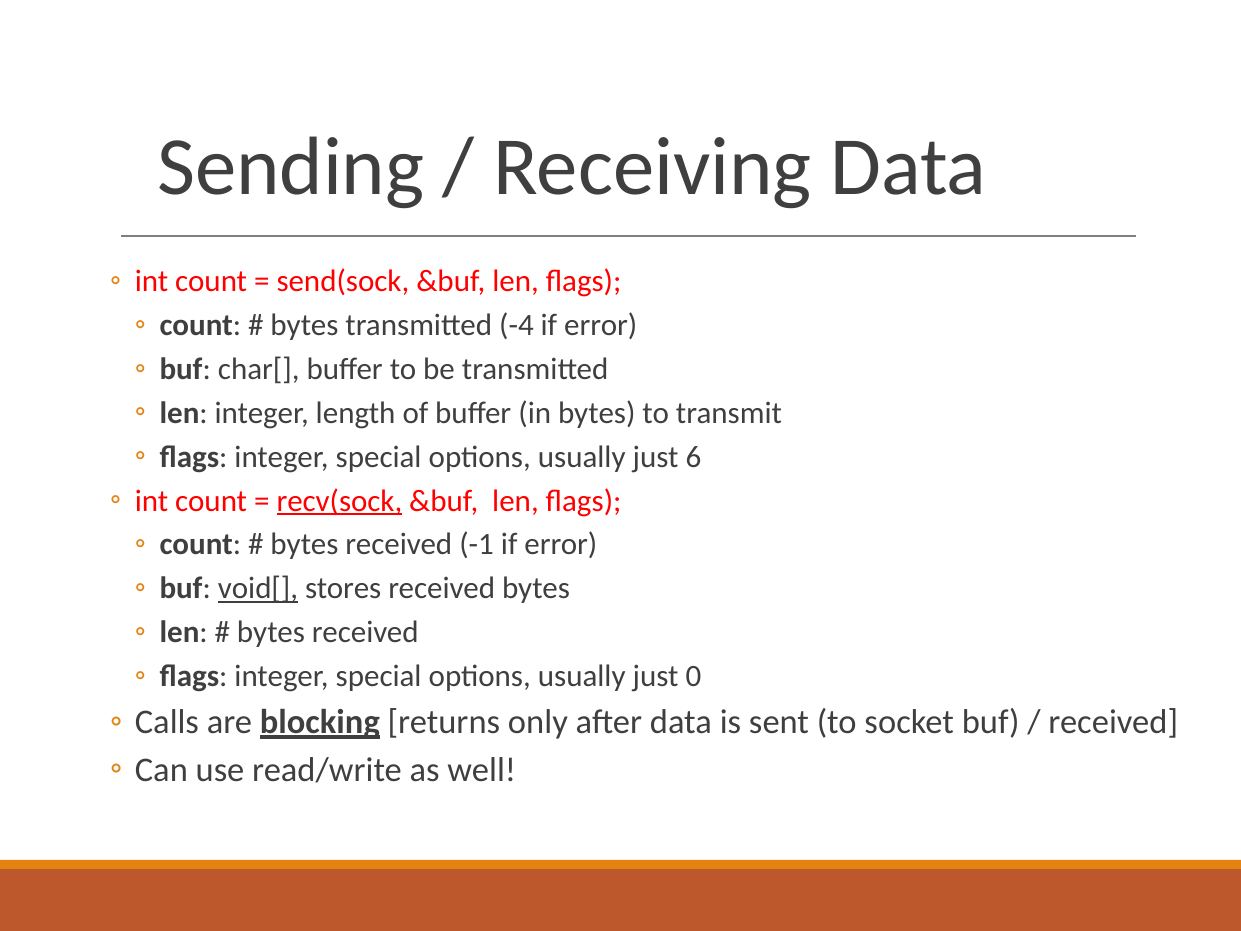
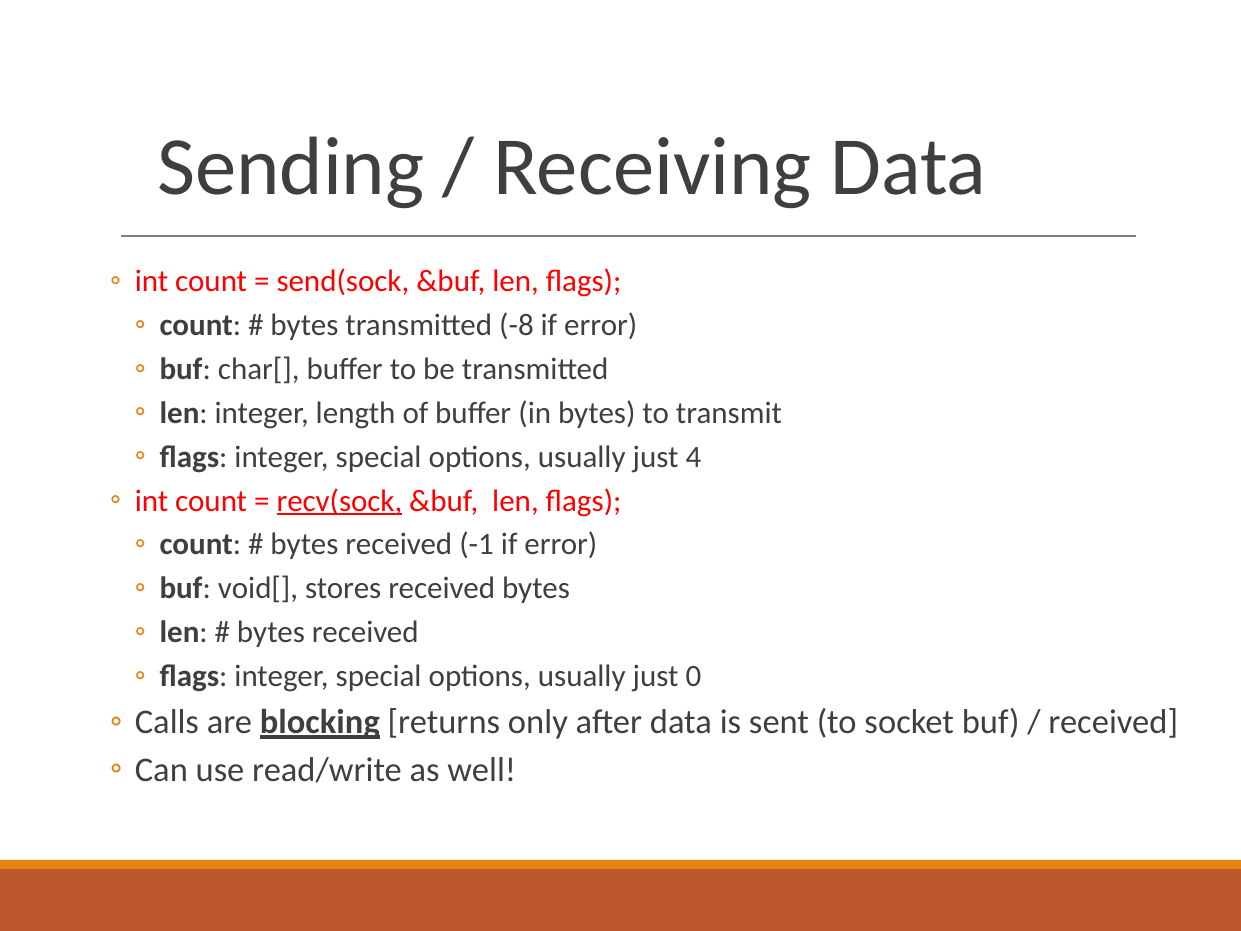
-4: -4 -> -8
6: 6 -> 4
void[ underline: present -> none
